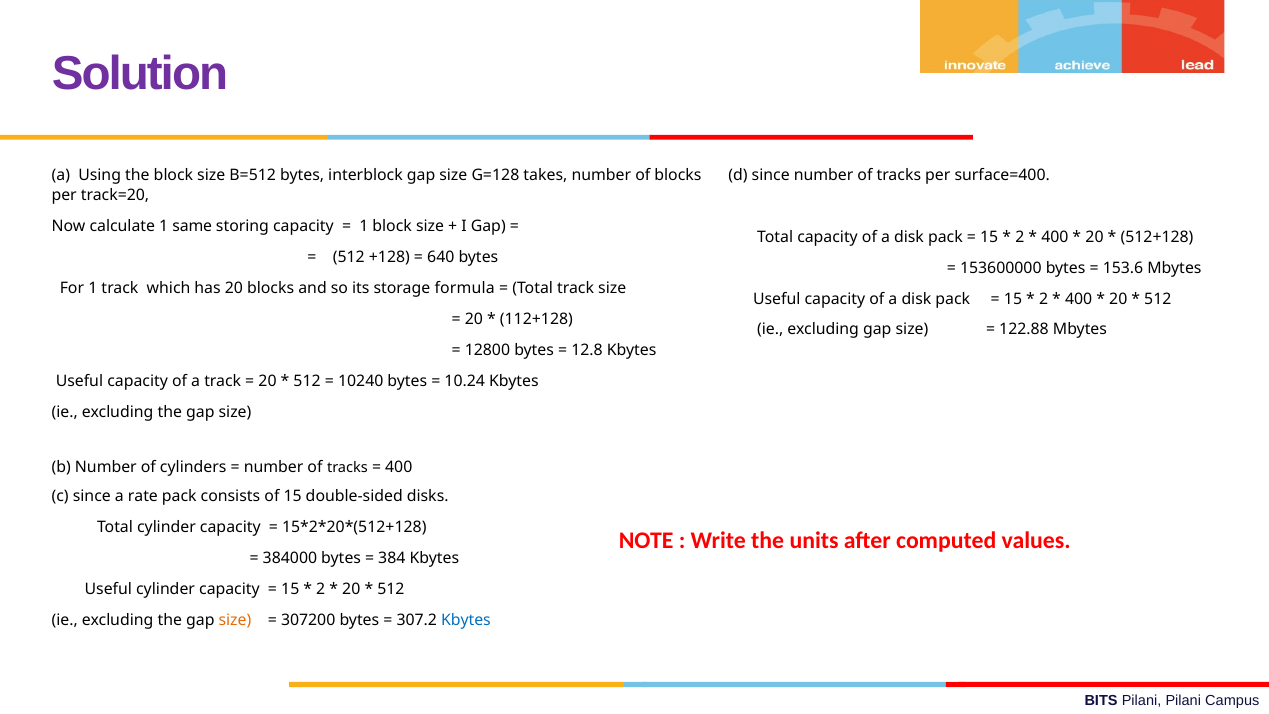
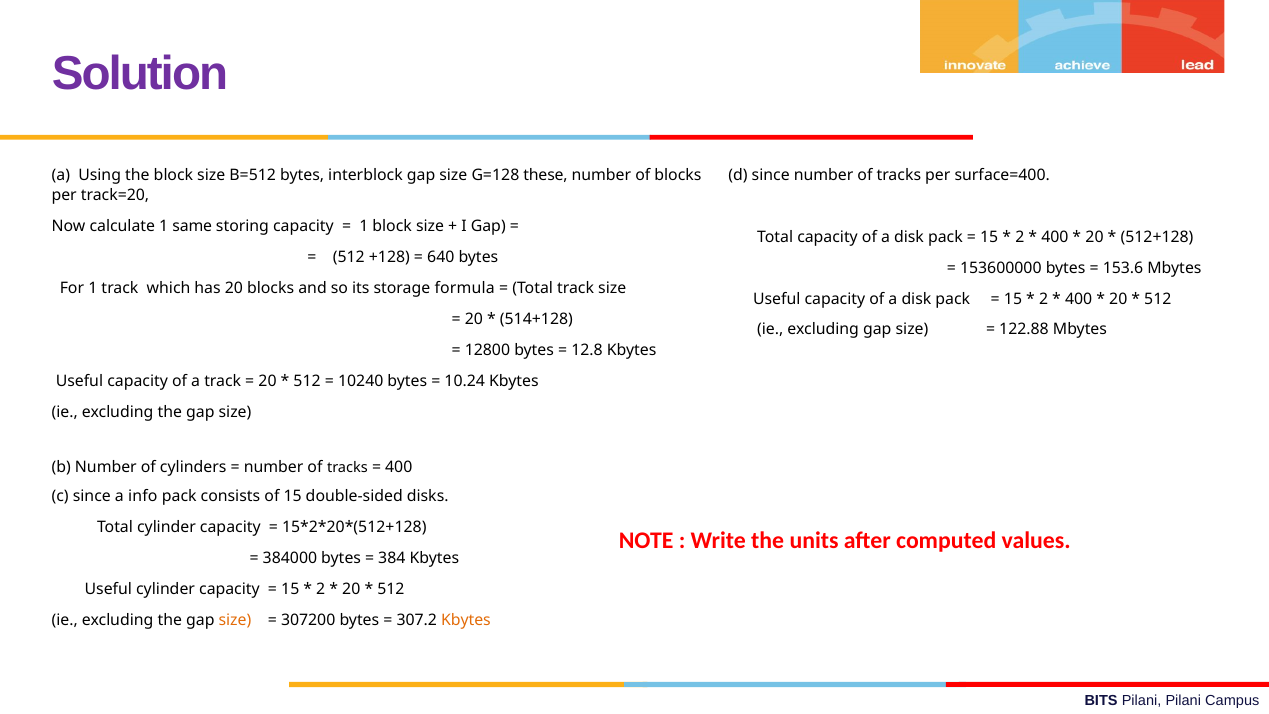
takes: takes -> these
112+128: 112+128 -> 514+128
rate: rate -> info
Kbytes at (466, 620) colour: blue -> orange
